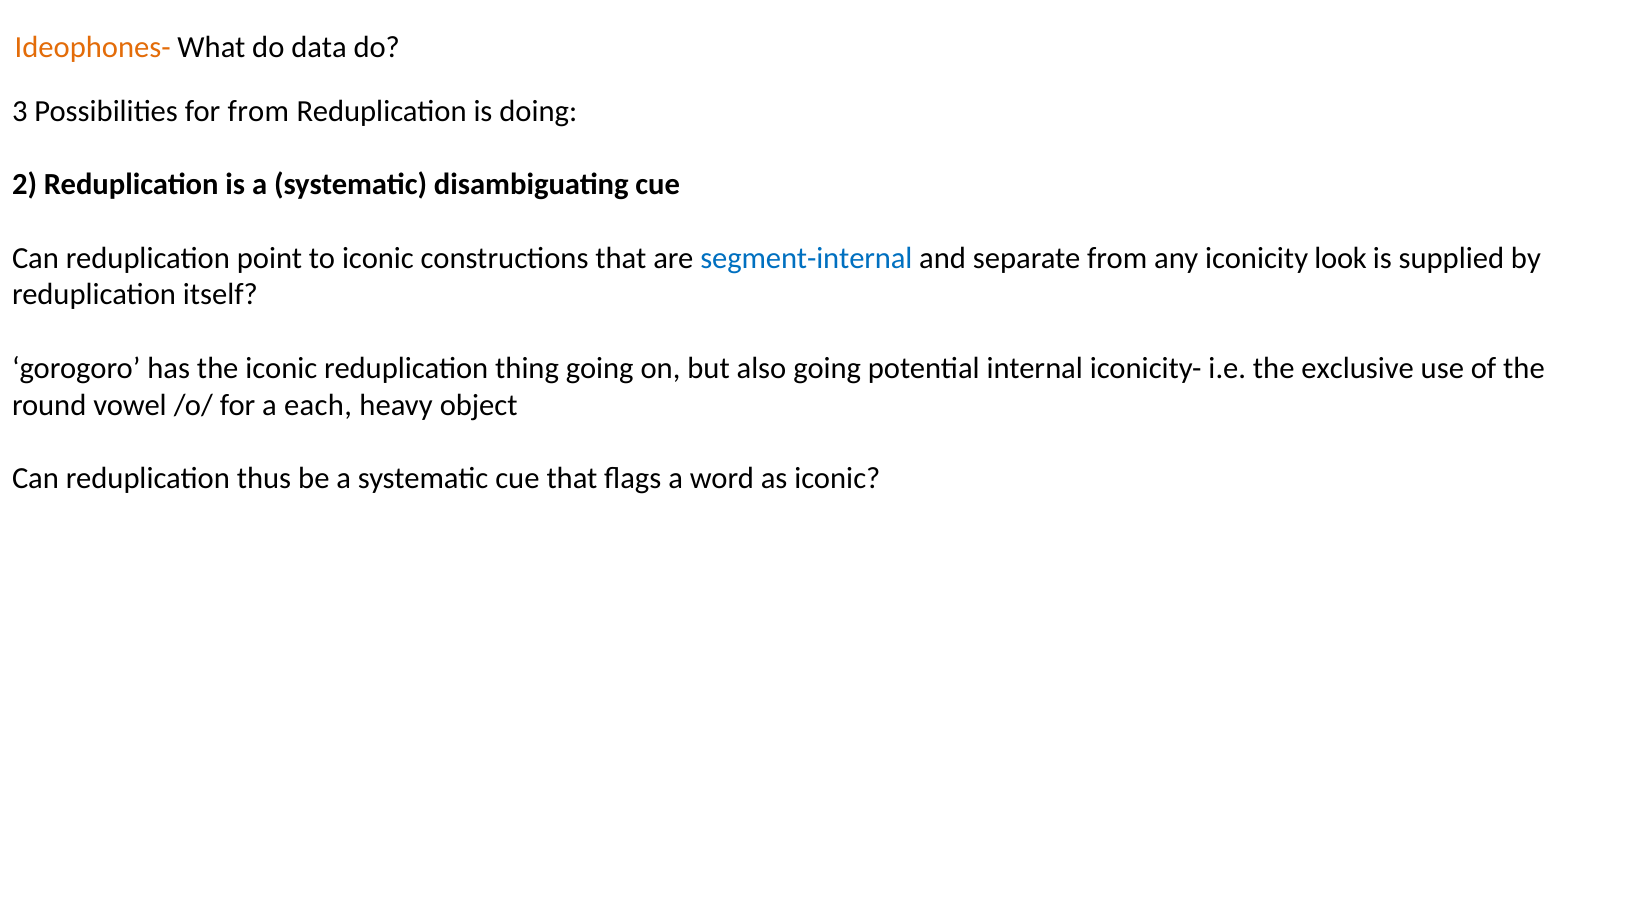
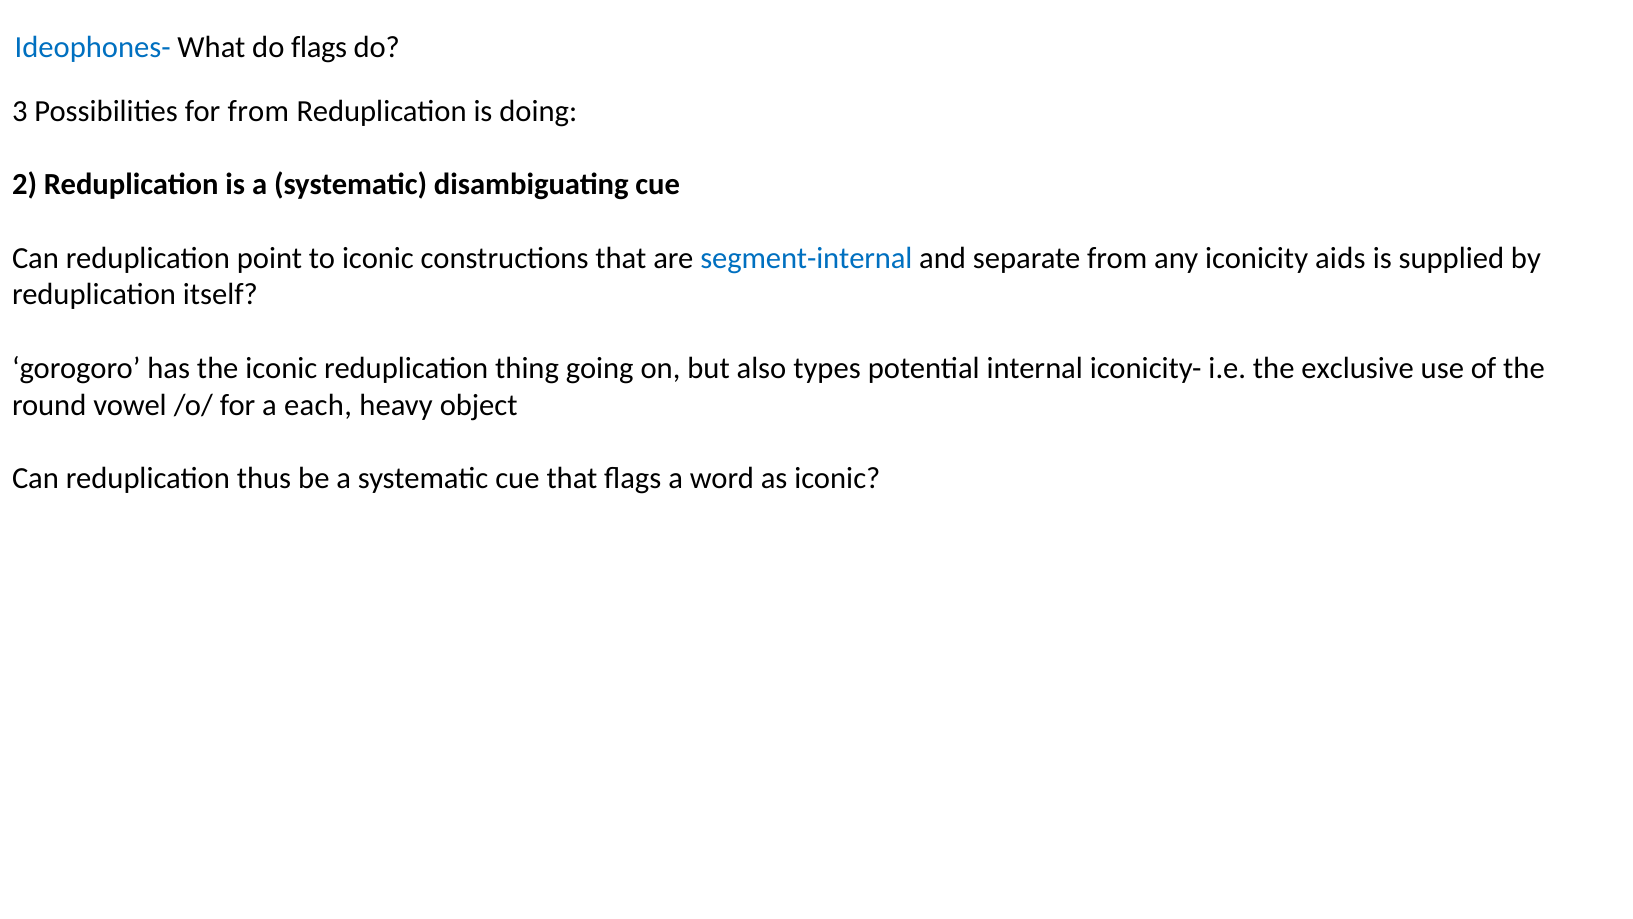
Ideophones- colour: orange -> blue
do data: data -> flags
look: look -> aids
also going: going -> types
